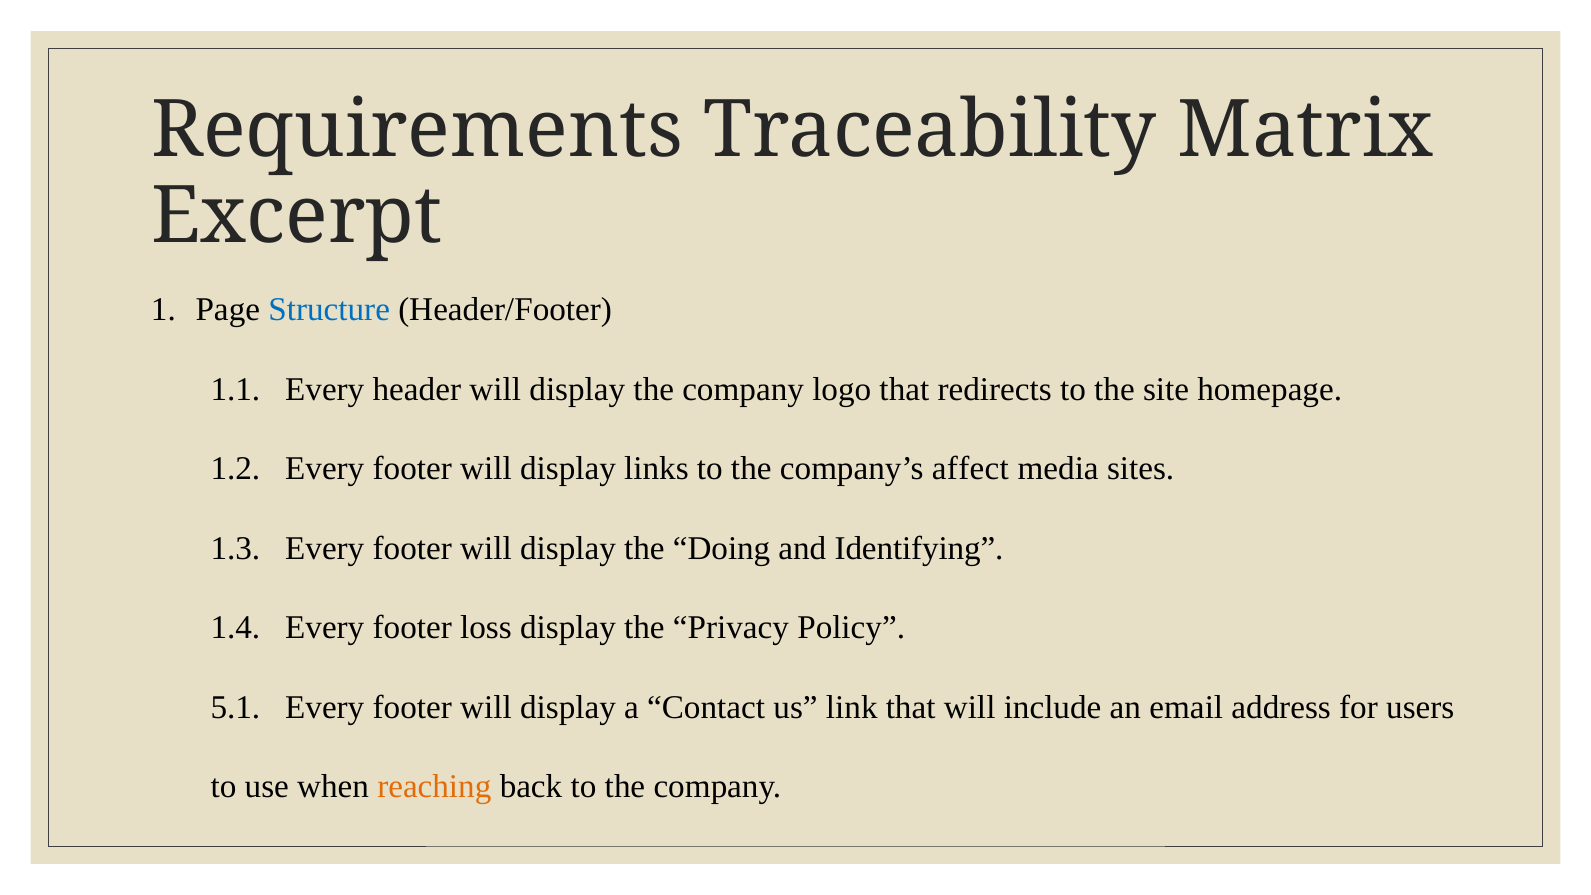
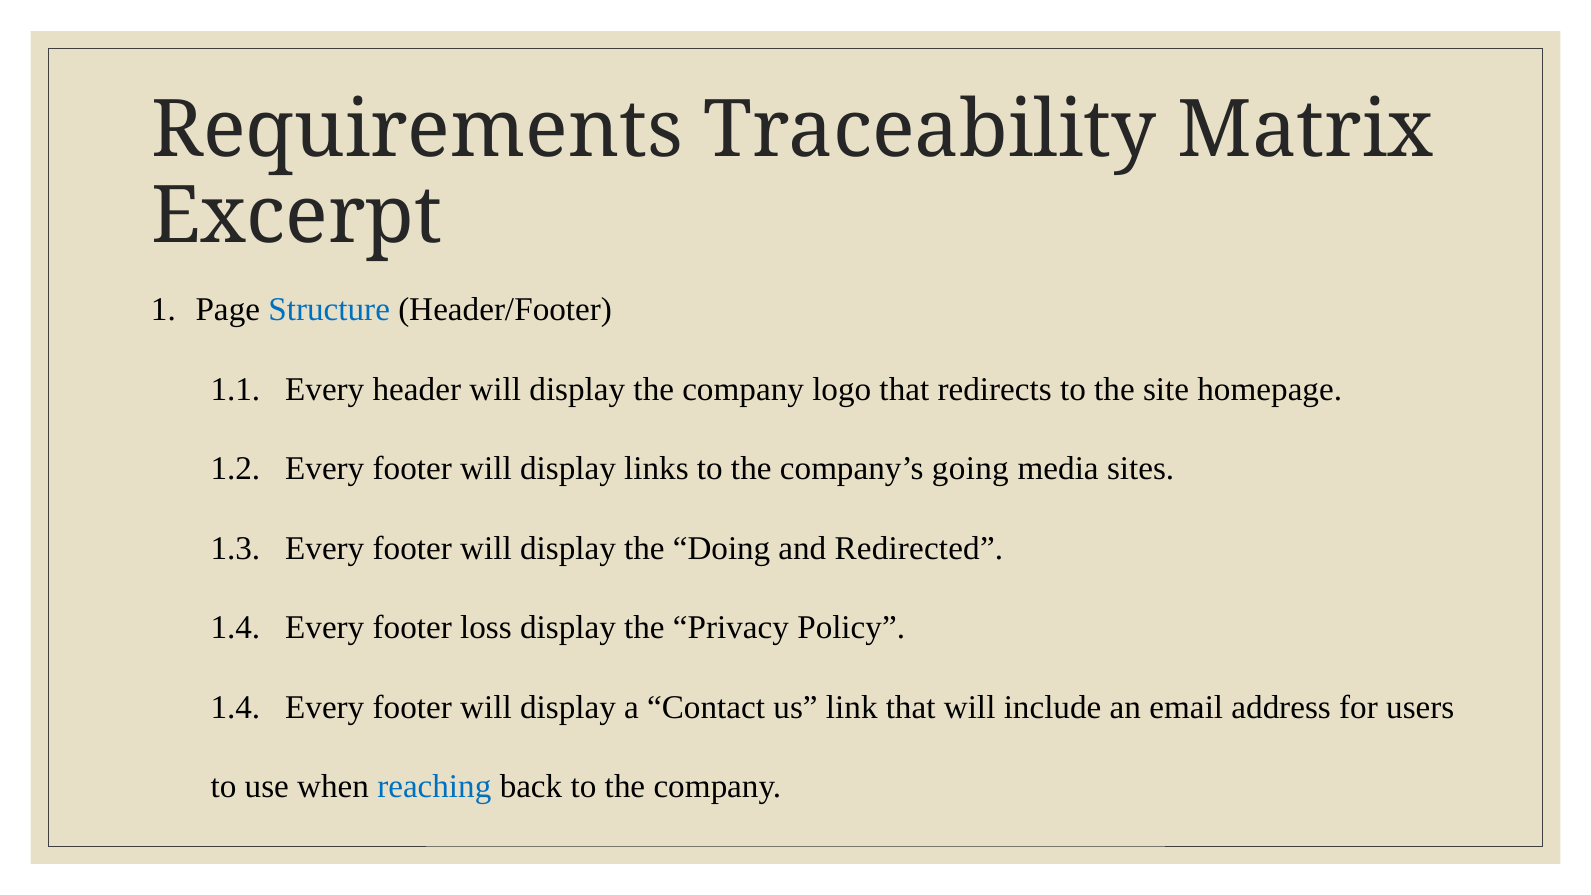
affect: affect -> going
Identifying: Identifying -> Redirected
5.1 at (235, 707): 5.1 -> 1.4
reaching colour: orange -> blue
